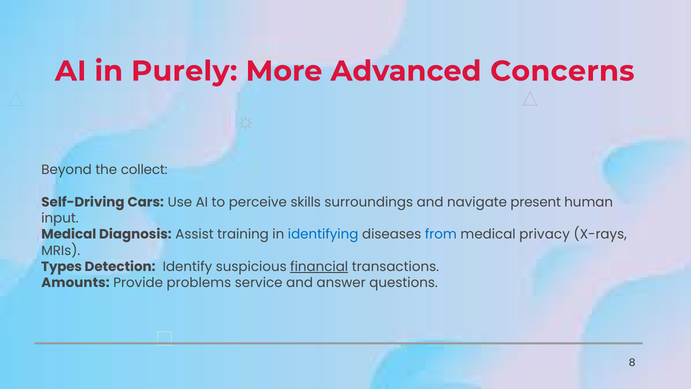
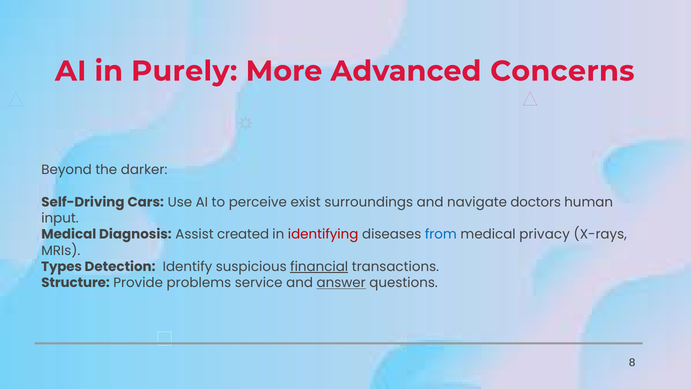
collect: collect -> darker
skills: skills -> exist
present: present -> doctors
training: training -> created
identifying colour: blue -> red
Amounts: Amounts -> Structure
answer underline: none -> present
